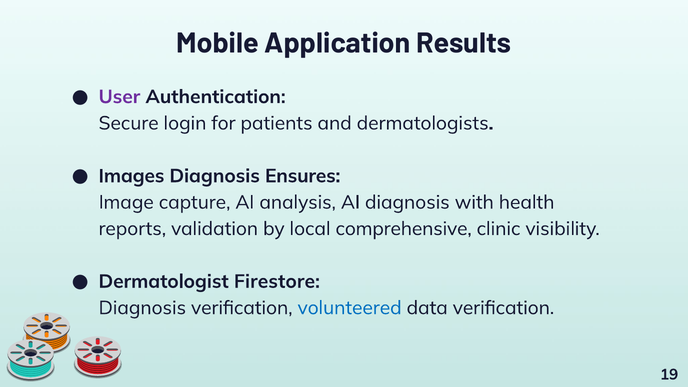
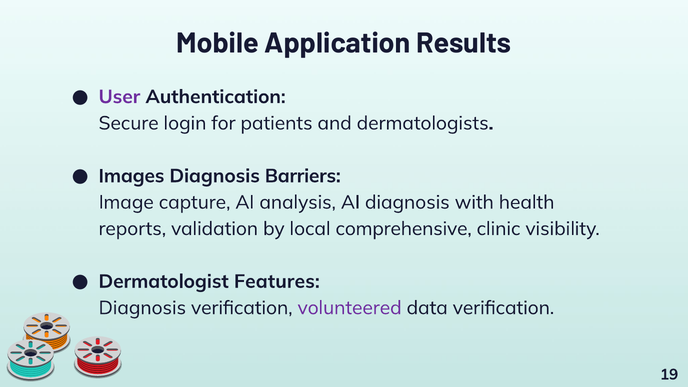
Ensures: Ensures -> Barriers
Firestore: Firestore -> Features
volunteered colour: blue -> purple
